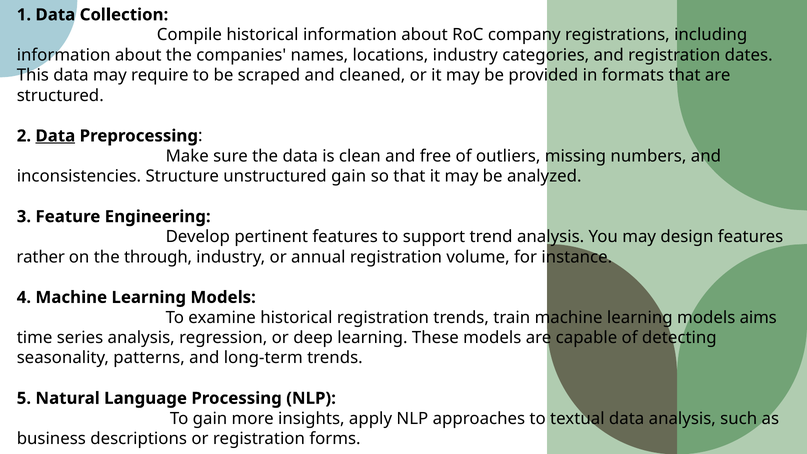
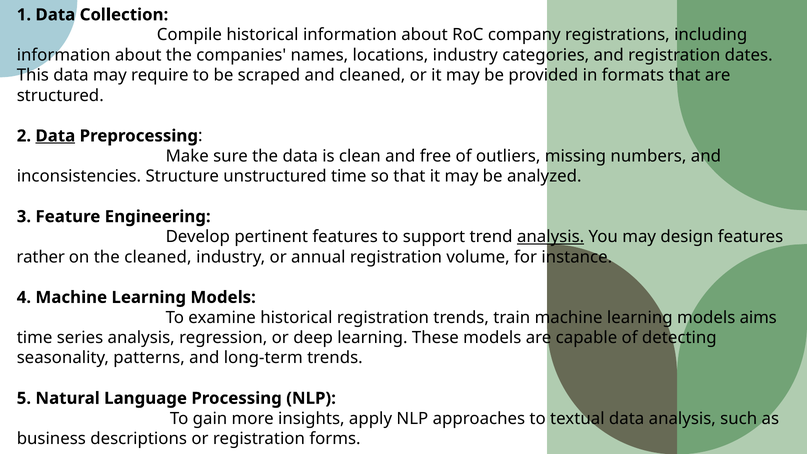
unstructured gain: gain -> time
analysis at (551, 237) underline: none -> present
the through: through -> cleaned
